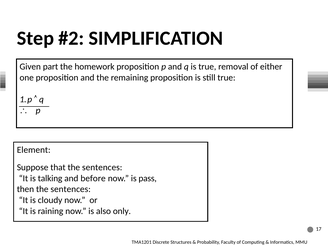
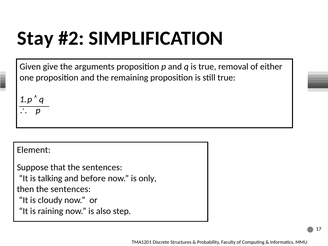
Step: Step -> Stay
part: part -> give
homework: homework -> arguments
pass: pass -> only
only: only -> step
